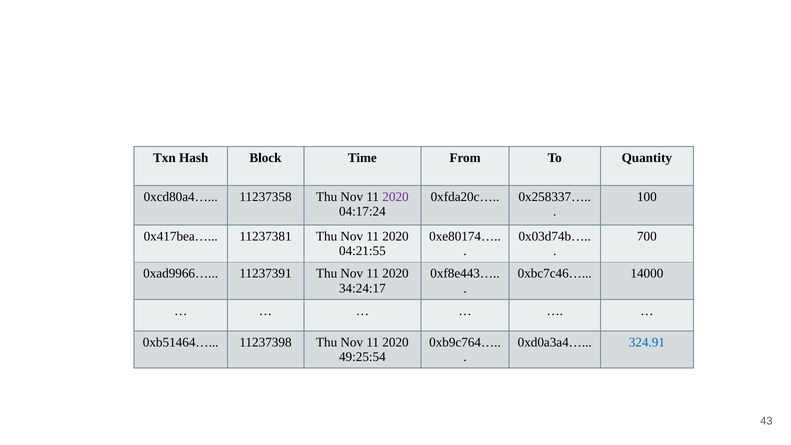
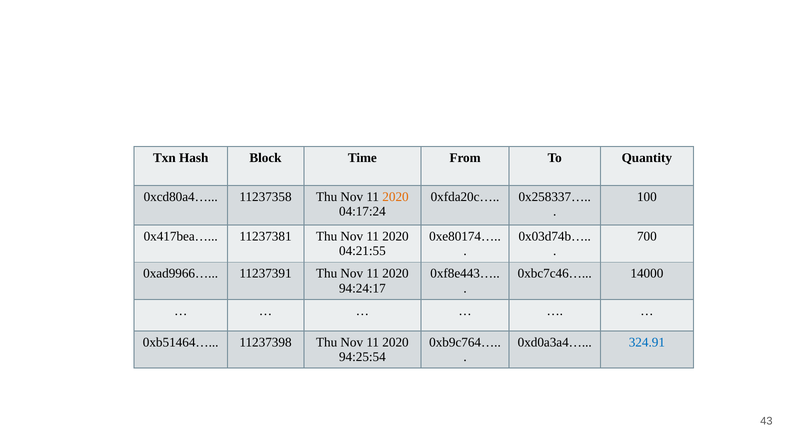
2020 at (396, 197) colour: purple -> orange
34:24:17: 34:24:17 -> 94:24:17
49:25:54: 49:25:54 -> 94:25:54
